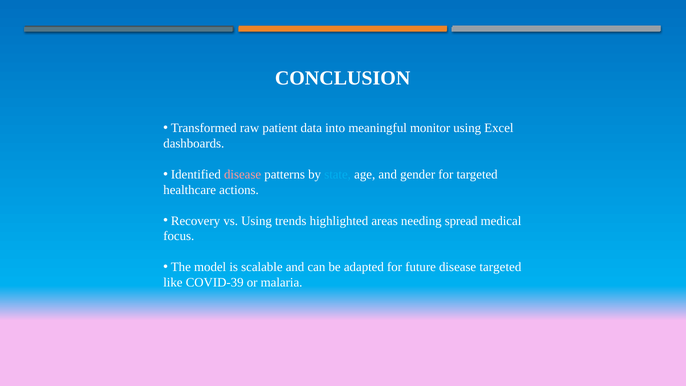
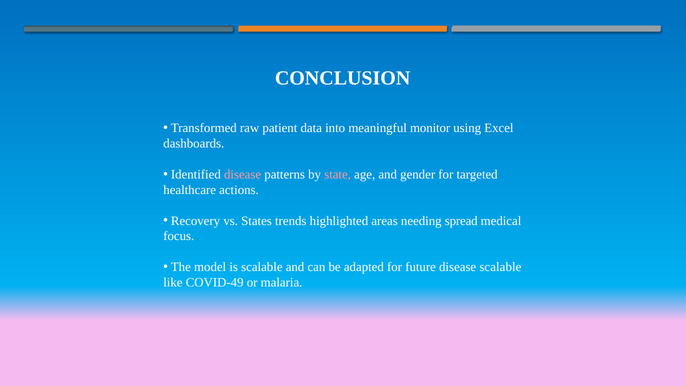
state colour: light blue -> pink
vs Using: Using -> States
disease targeted: targeted -> scalable
COVID-39: COVID-39 -> COVID-49
